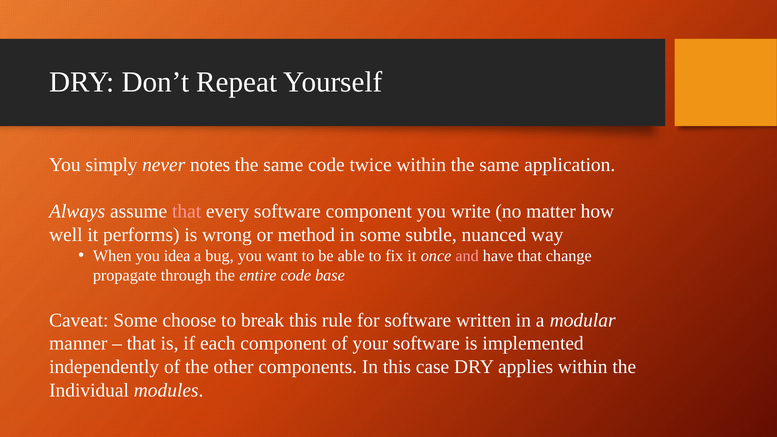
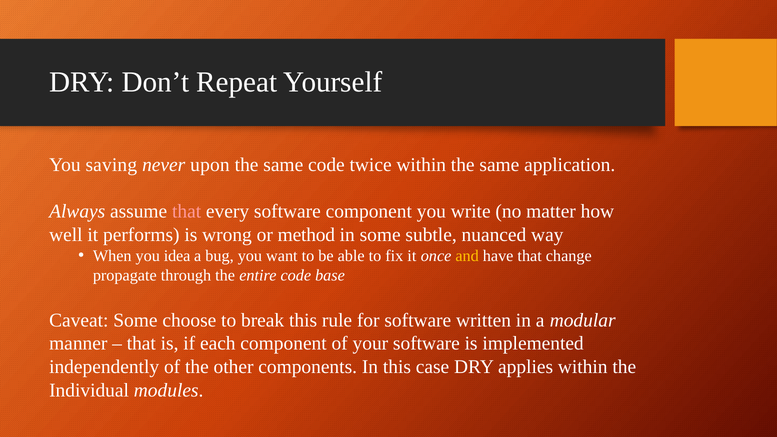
simply: simply -> saving
notes: notes -> upon
and colour: pink -> yellow
